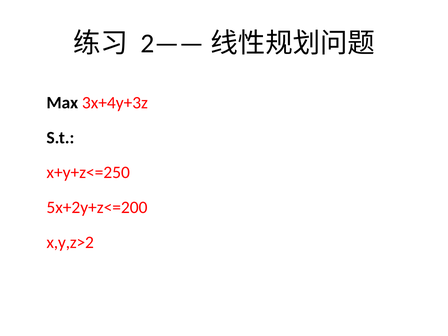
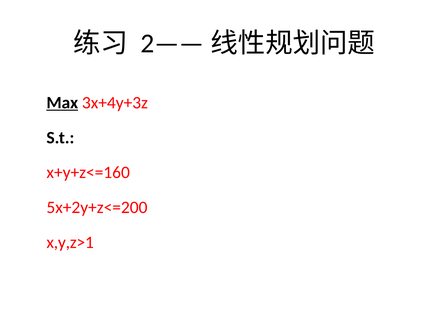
Max underline: none -> present
x+y+z<=250: x+y+z<=250 -> x+y+z<=160
x,y,z>2: x,y,z>2 -> x,y,z>1
